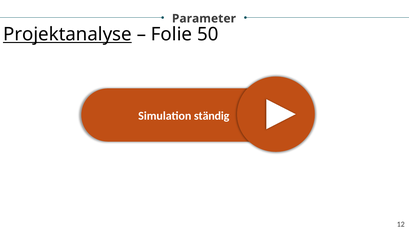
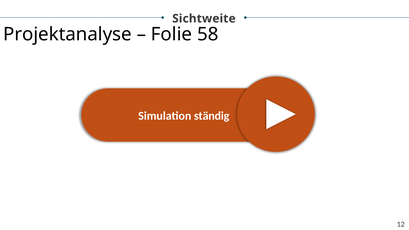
Parameter: Parameter -> Sichtweite
Projektanalyse underline: present -> none
50: 50 -> 58
